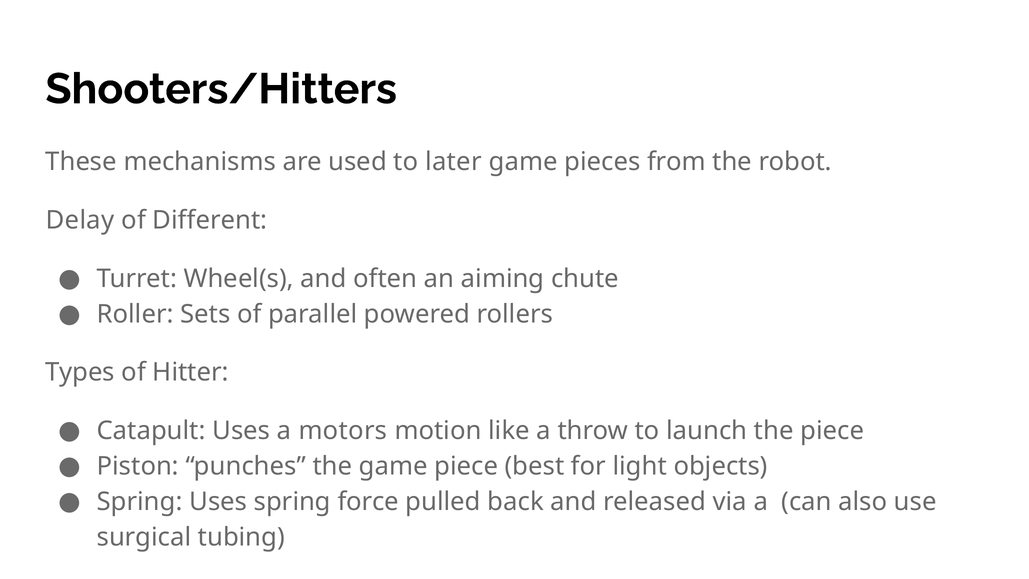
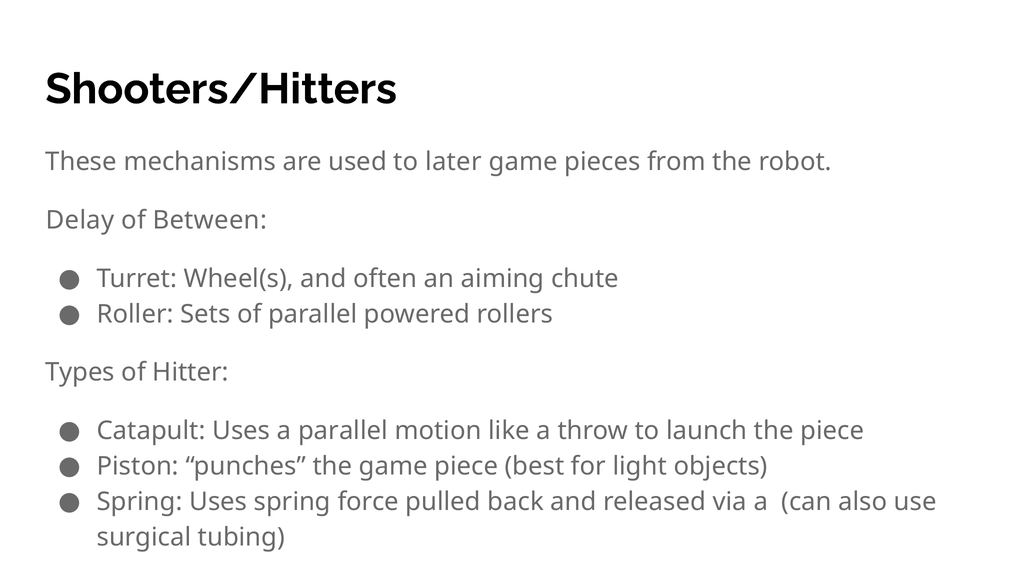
Different: Different -> Between
a motors: motors -> parallel
